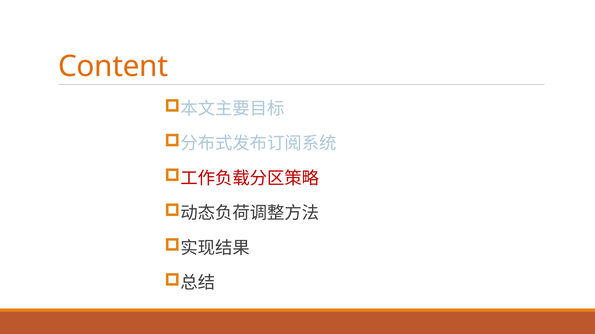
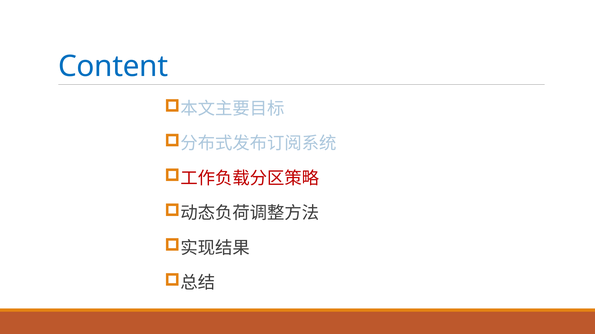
Content colour: orange -> blue
